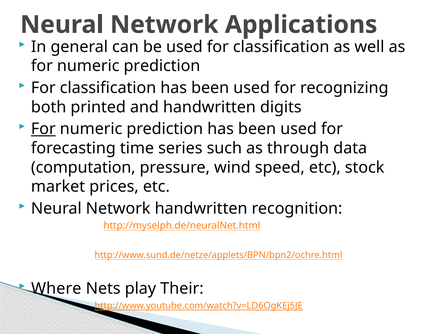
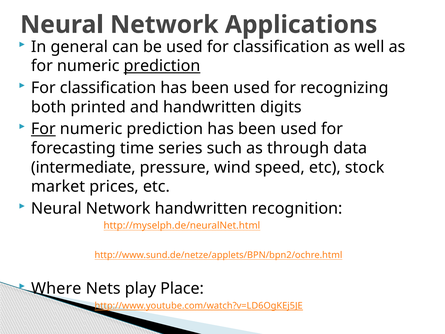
prediction at (162, 66) underline: none -> present
computation: computation -> intermediate
Their: Their -> Place
